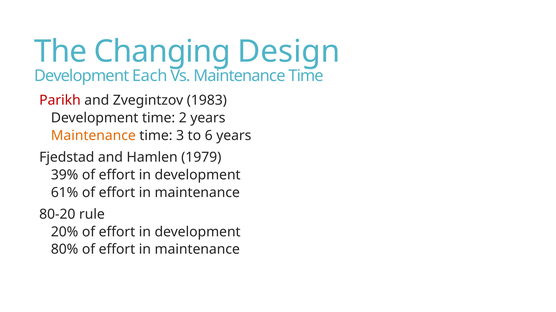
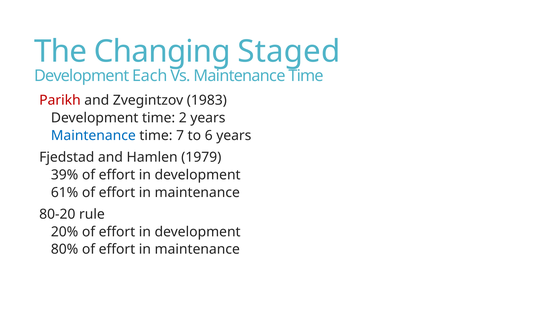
Design: Design -> Staged
Maintenance at (93, 136) colour: orange -> blue
3: 3 -> 7
